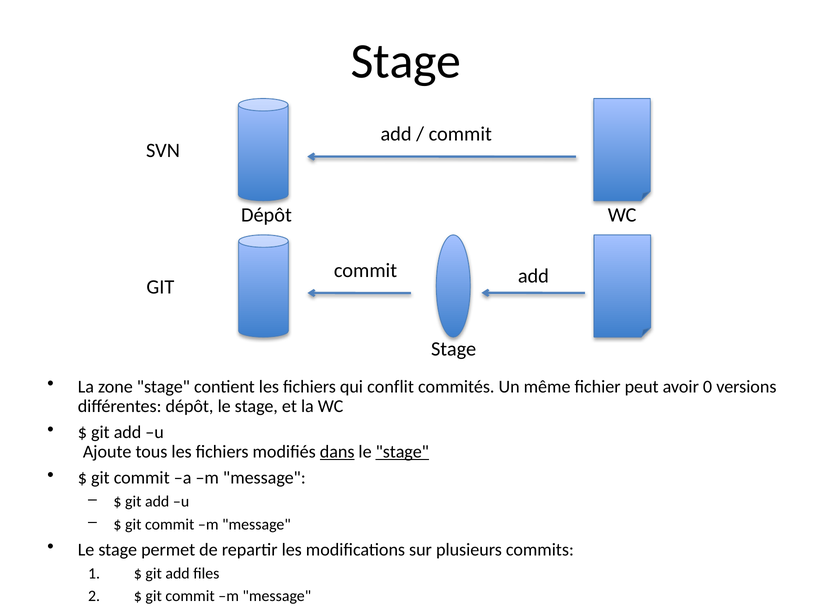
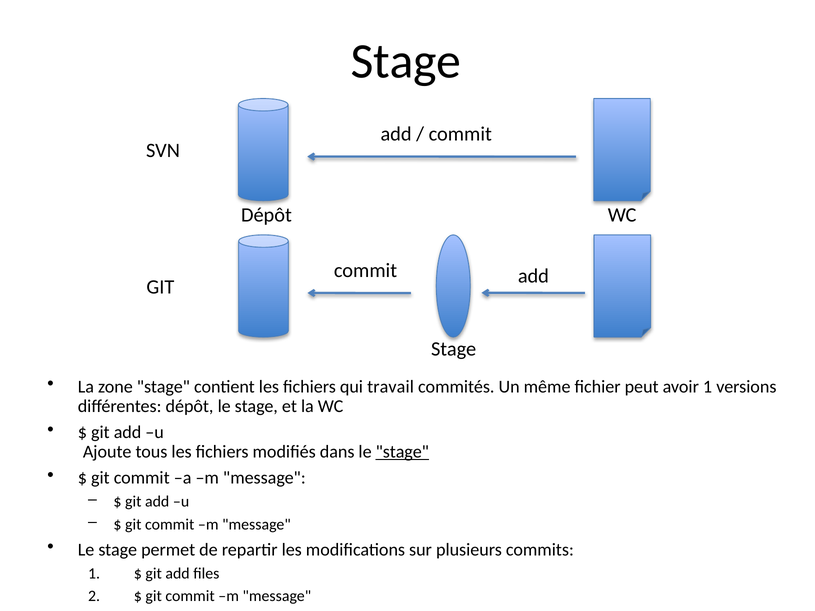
conflit: conflit -> travail
avoir 0: 0 -> 1
dans underline: present -> none
